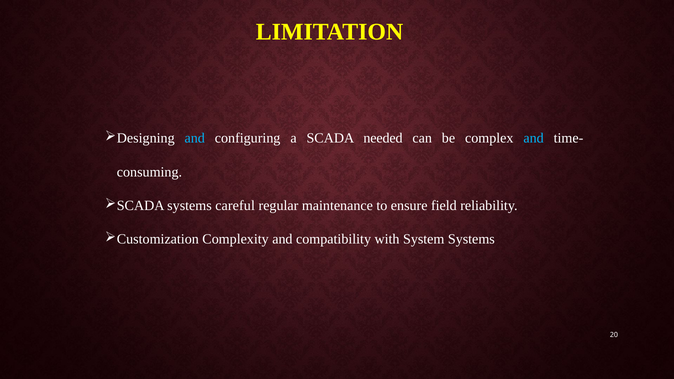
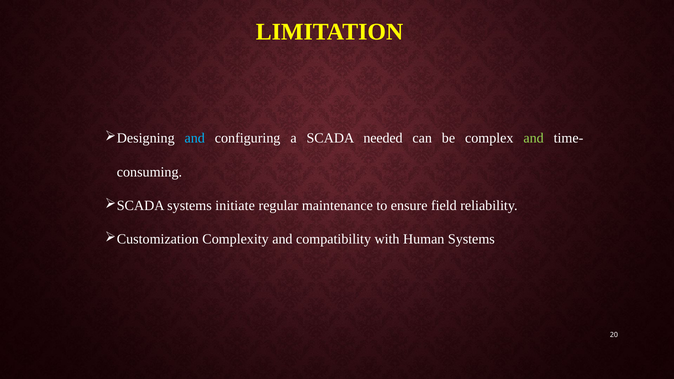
and at (534, 138) colour: light blue -> light green
careful: careful -> initiate
System: System -> Human
